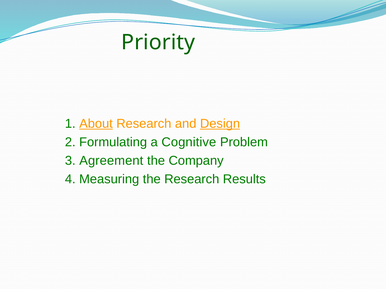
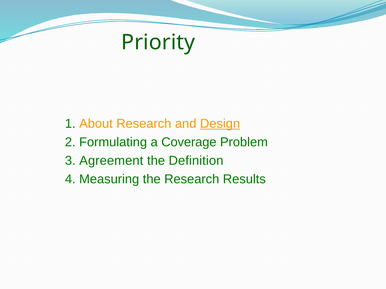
About underline: present -> none
Cognitive: Cognitive -> Coverage
Company: Company -> Definition
